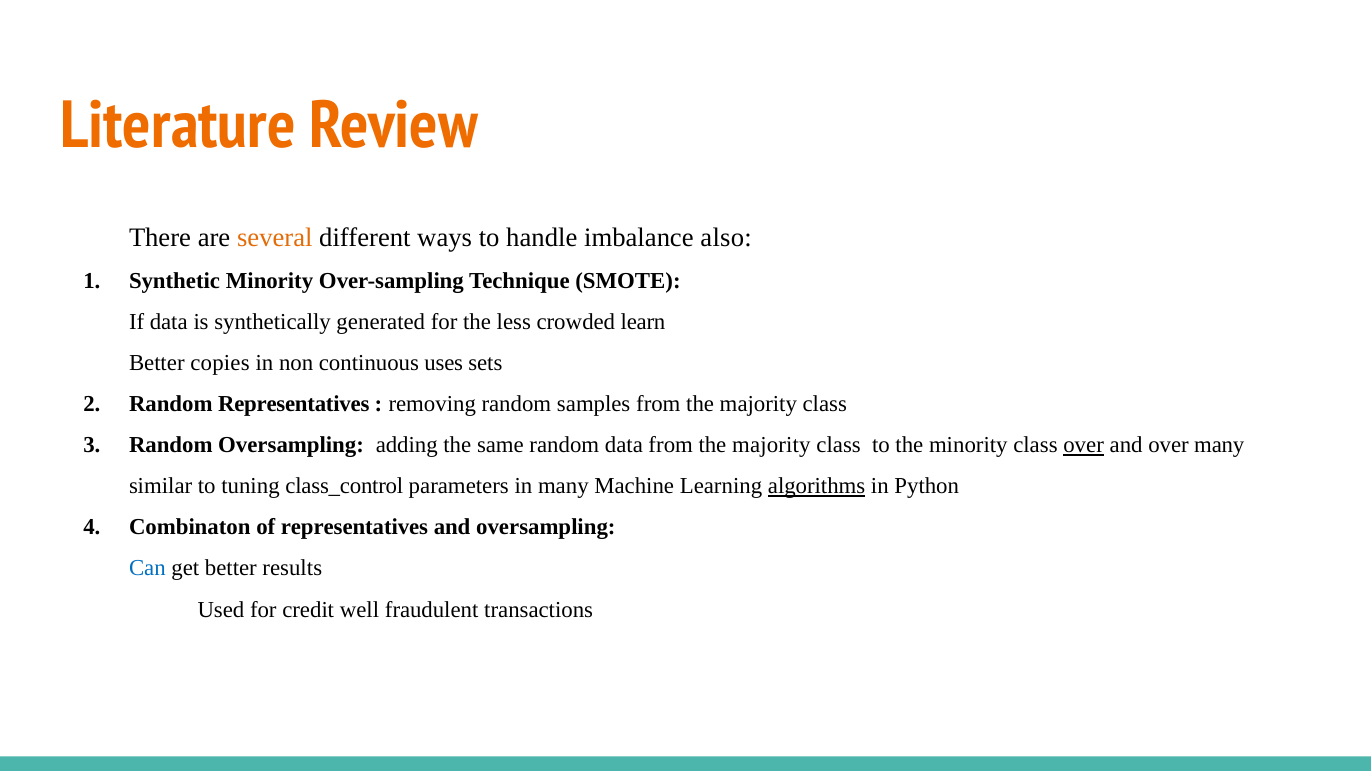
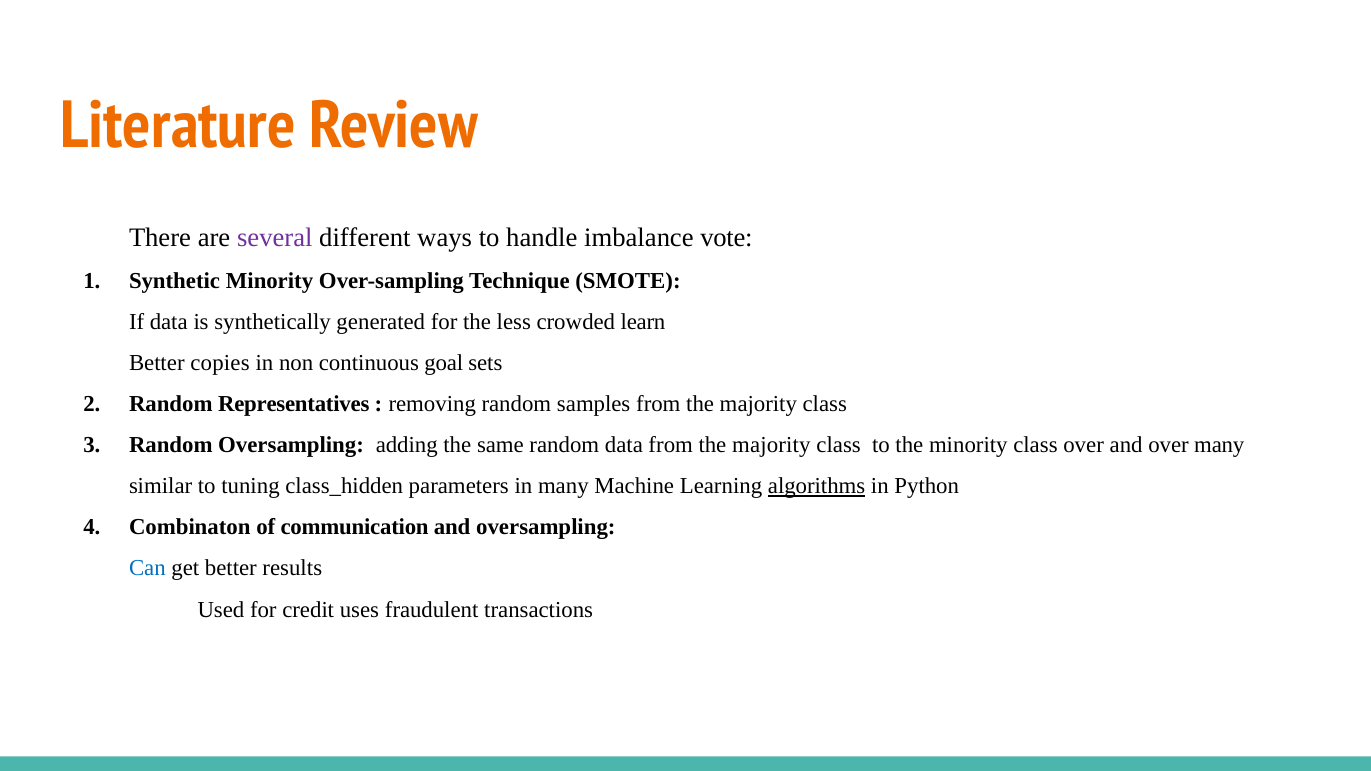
several colour: orange -> purple
also: also -> vote
uses: uses -> goal
over at (1084, 445) underline: present -> none
class_control: class_control -> class_hidden
of representatives: representatives -> communication
well: well -> uses
